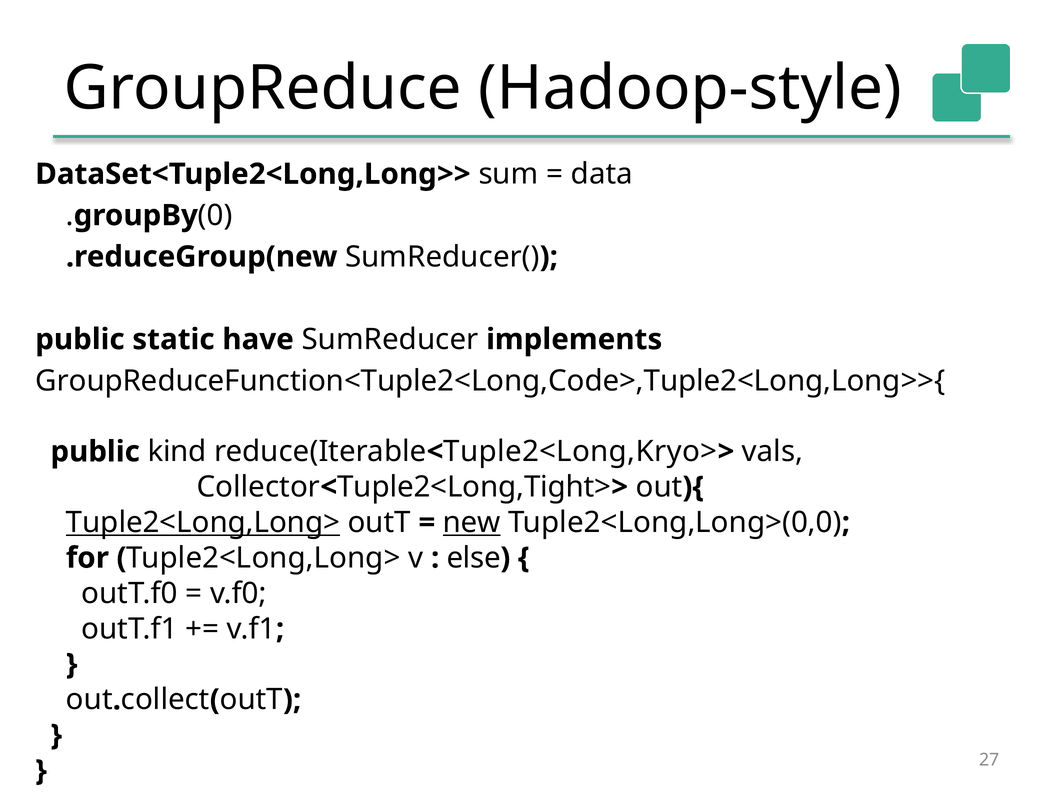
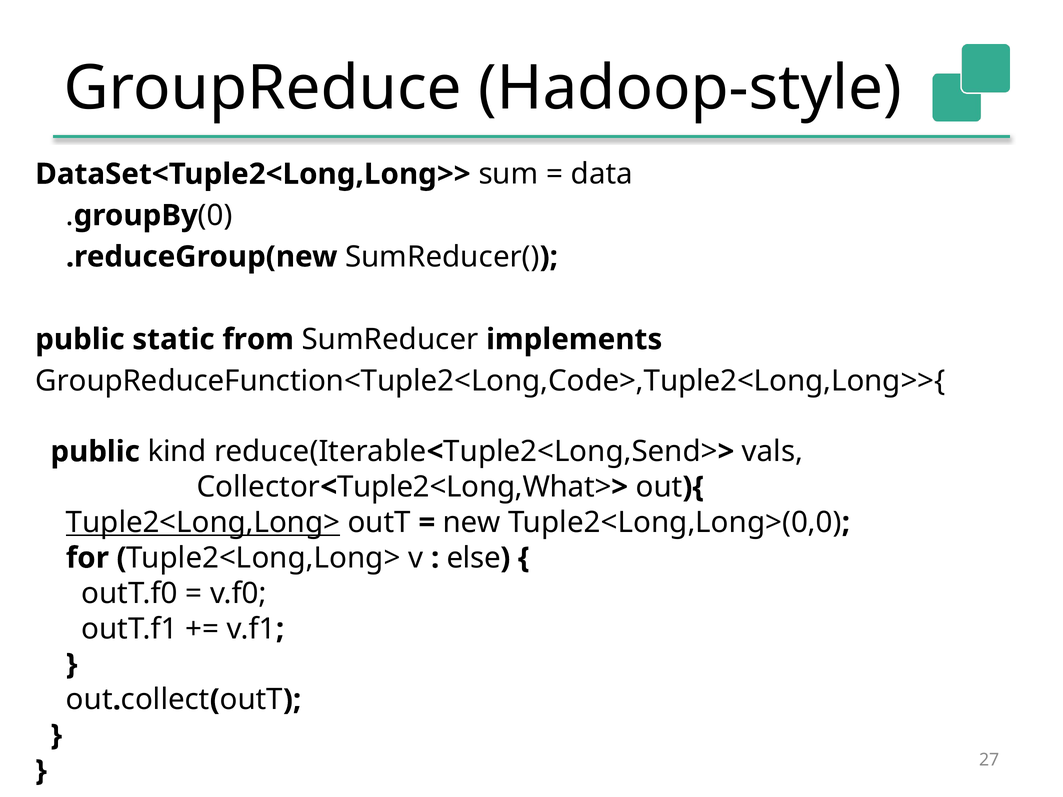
have: have -> from
Tuple2<Long,Kryo>: Tuple2<Long,Kryo> -> Tuple2<Long,Send>
Tuple2<Long,Tight>: Tuple2<Long,Tight> -> Tuple2<Long,What>
new underline: present -> none
